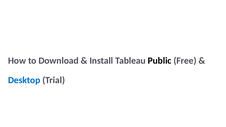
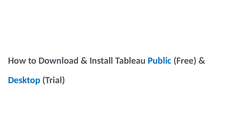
Public colour: black -> blue
